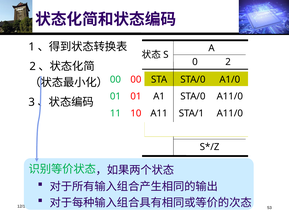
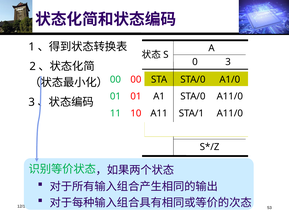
0 2: 2 -> 3
